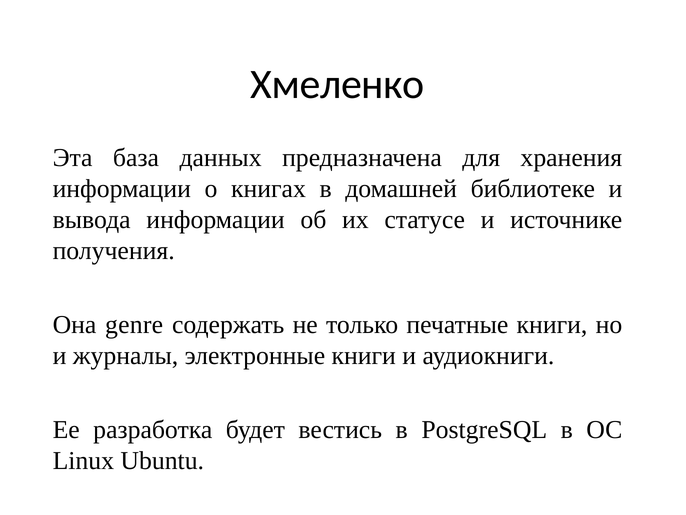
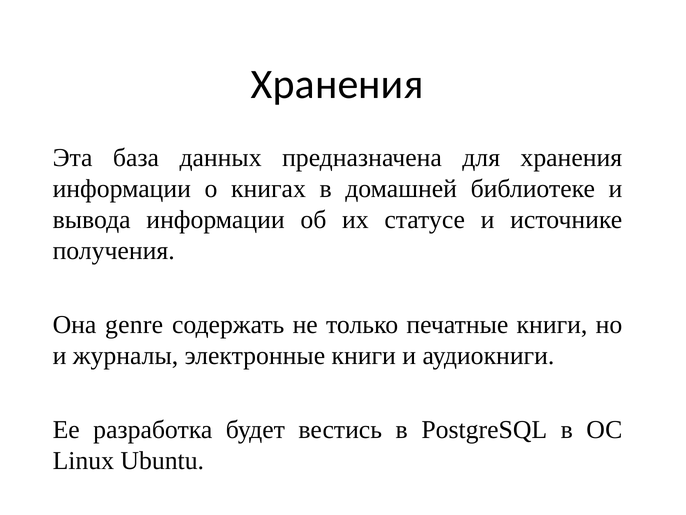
Хмеленко at (337, 85): Хмеленко -> Хранения
